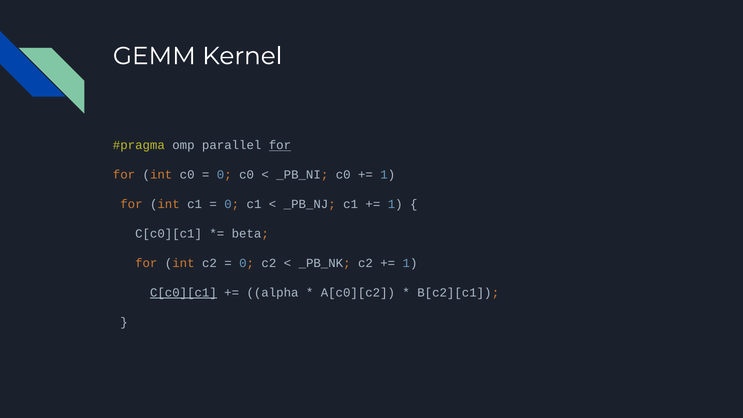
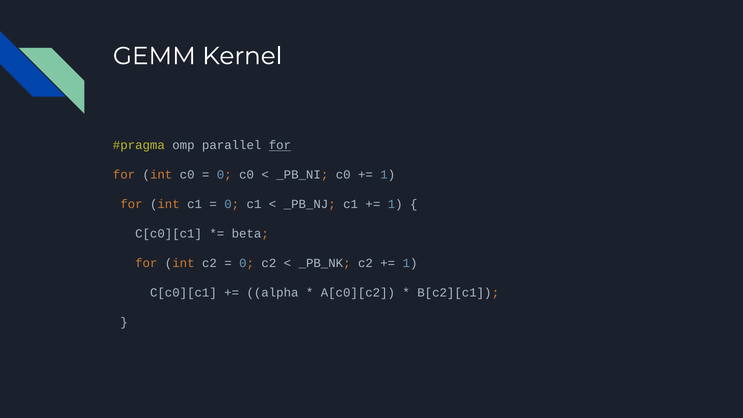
C[c0][c1 at (183, 293) underline: present -> none
